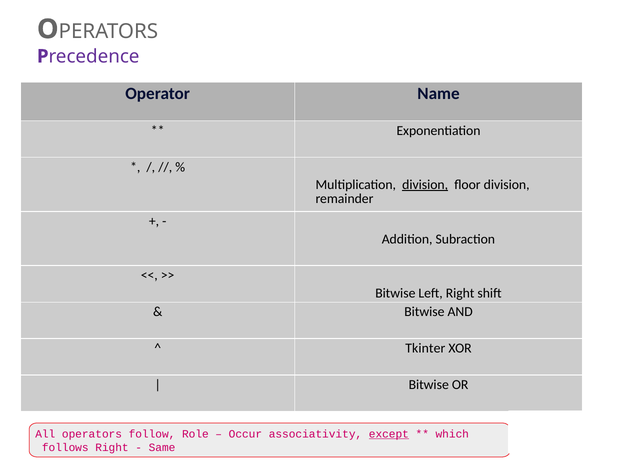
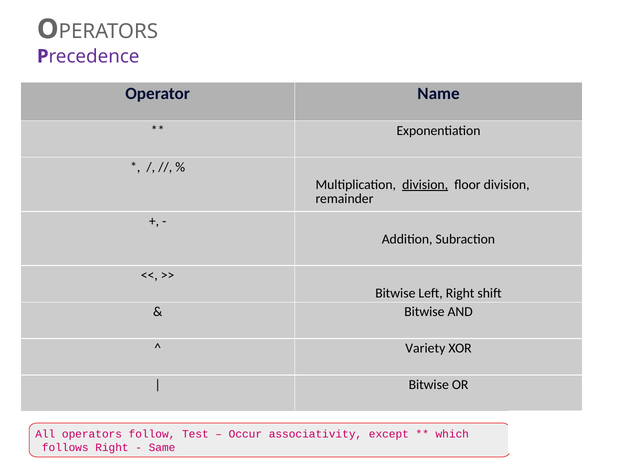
Tkinter: Tkinter -> Variety
Role: Role -> Test
except underline: present -> none
